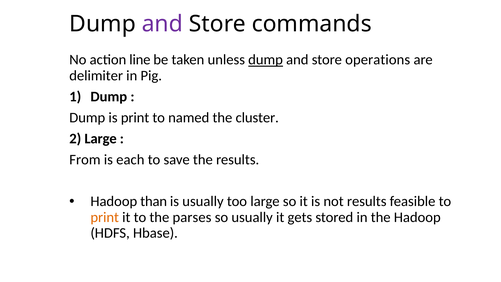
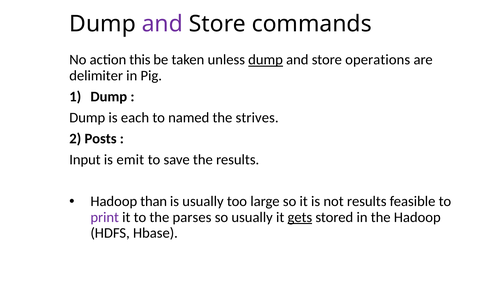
line: line -> this
is print: print -> each
cluster: cluster -> strives
2 Large: Large -> Posts
From: From -> Input
each: each -> emit
print at (105, 217) colour: orange -> purple
gets underline: none -> present
